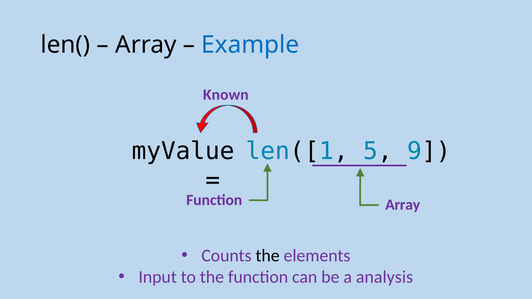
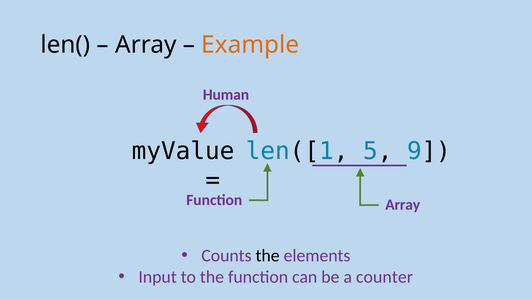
Example colour: blue -> orange
Known: Known -> Human
analysis: analysis -> counter
